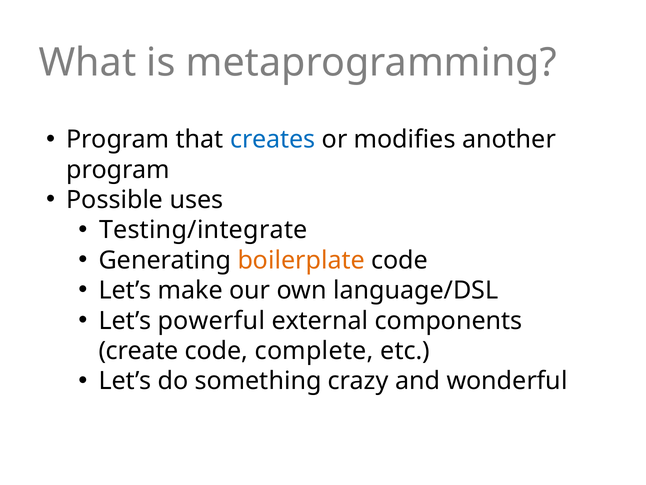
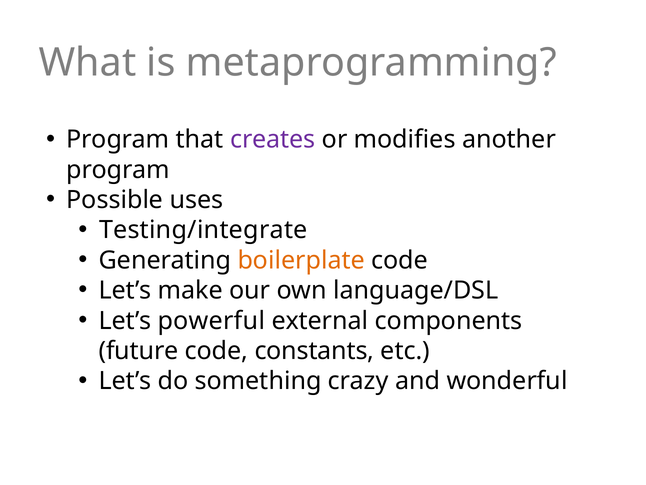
creates colour: blue -> purple
create: create -> future
complete: complete -> constants
